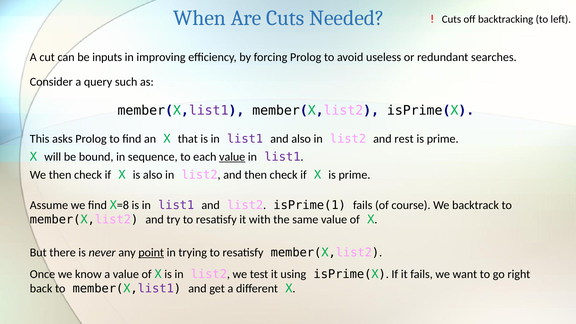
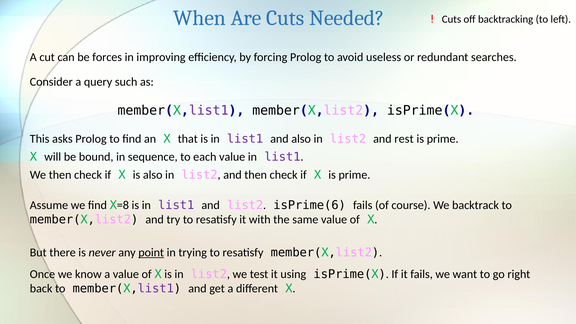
inputs: inputs -> forces
value at (232, 157) underline: present -> none
isPrime(1: isPrime(1 -> isPrime(6
